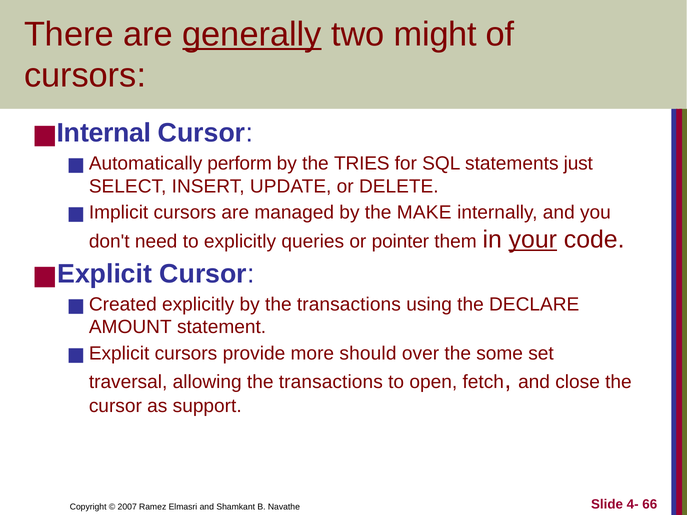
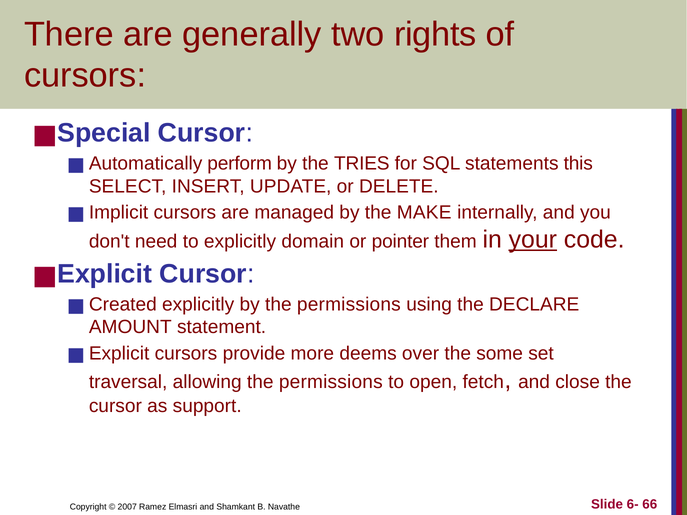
generally underline: present -> none
might: might -> rights
Internal: Internal -> Special
just: just -> this
queries: queries -> domain
by the transactions: transactions -> permissions
should: should -> deems
allowing the transactions: transactions -> permissions
4-: 4- -> 6-
